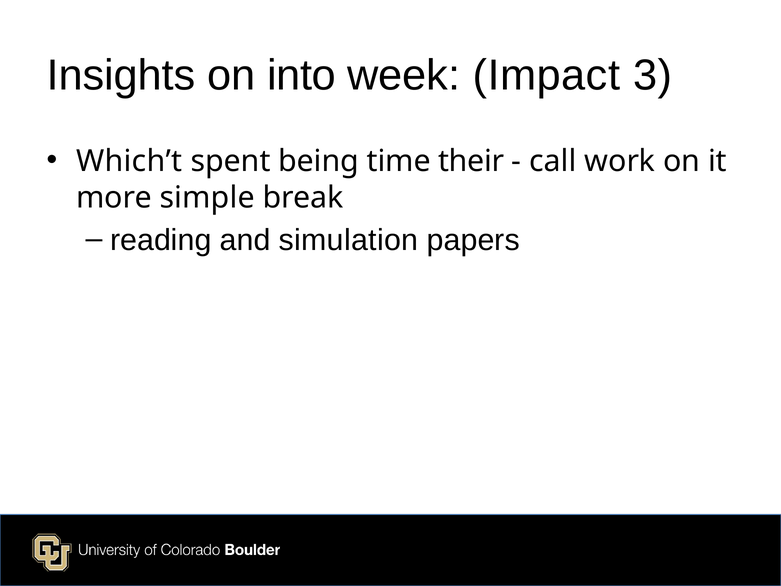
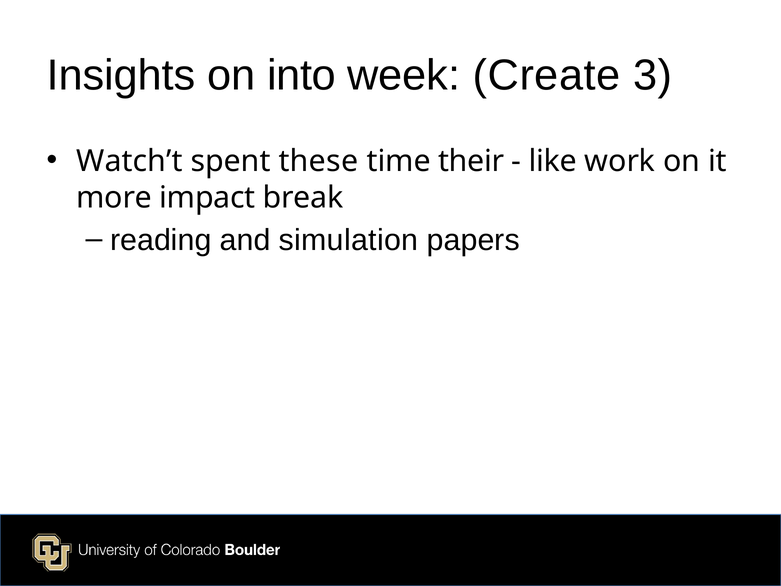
Impact: Impact -> Create
Which’t: Which’t -> Watch’t
being: being -> these
call: call -> like
simple: simple -> impact
